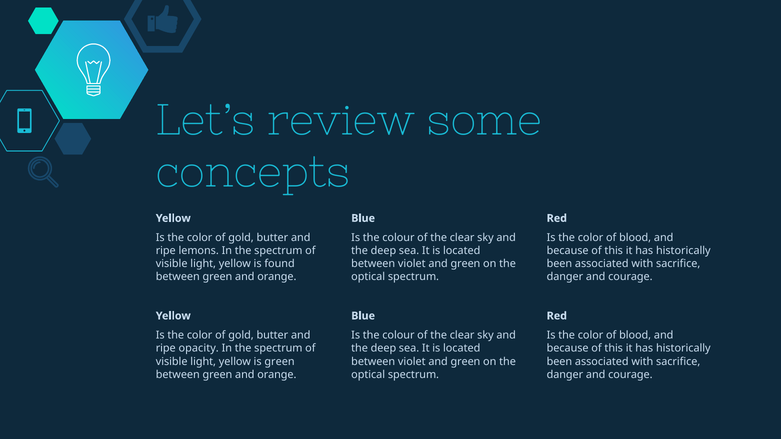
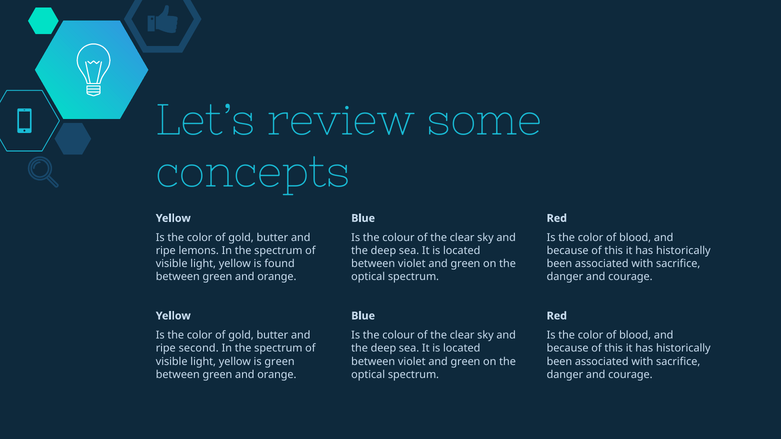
opacity: opacity -> second
